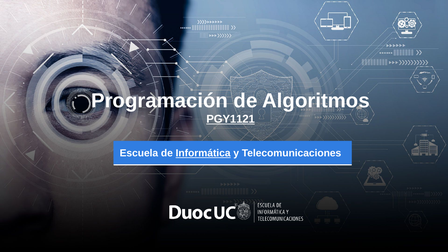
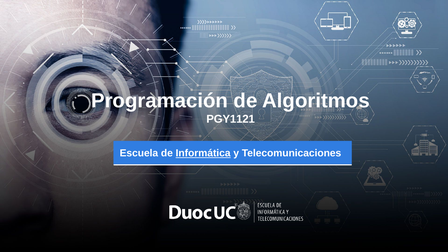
PGY1121 underline: present -> none
